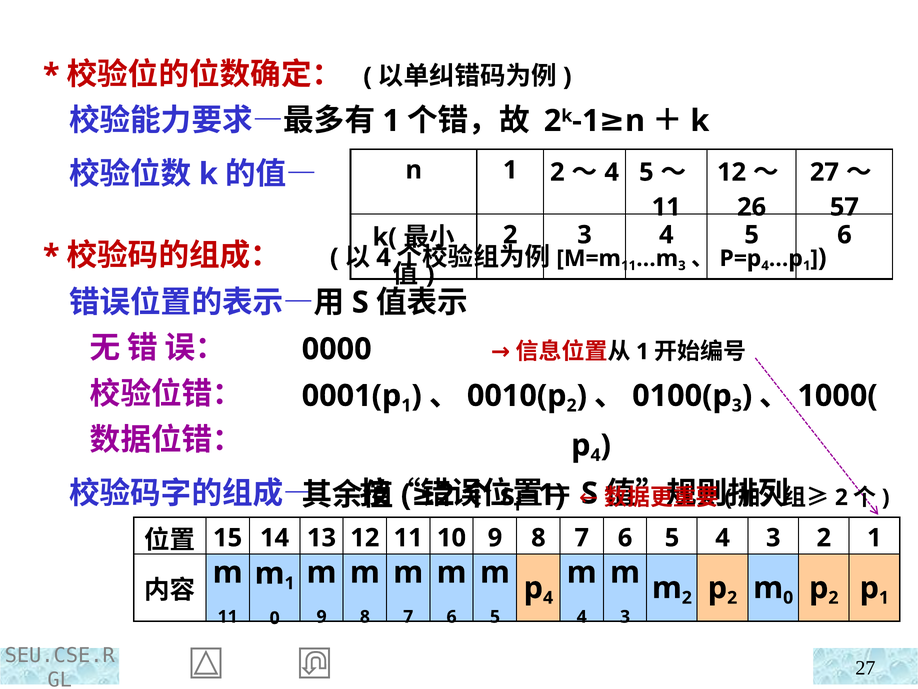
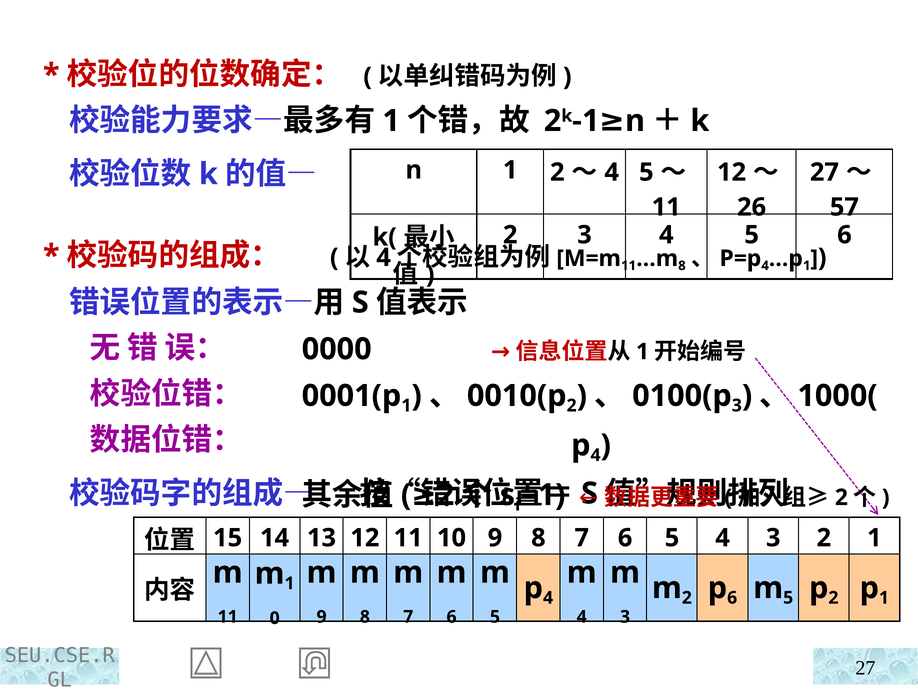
3 at (682, 266): 3 -> 8
2 at (732, 597): 2 -> 6
0 at (788, 597): 0 -> 5
